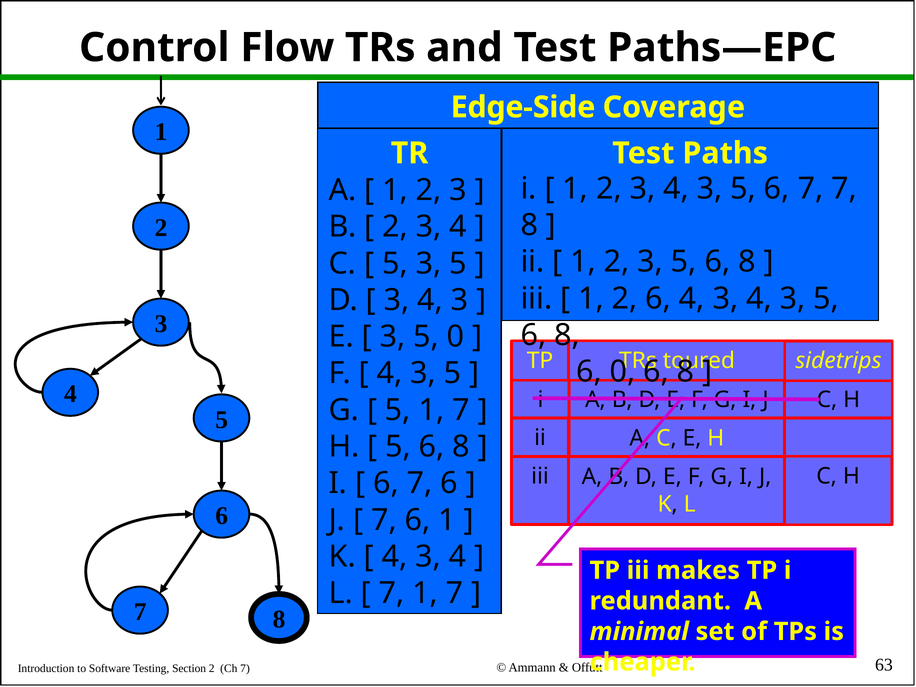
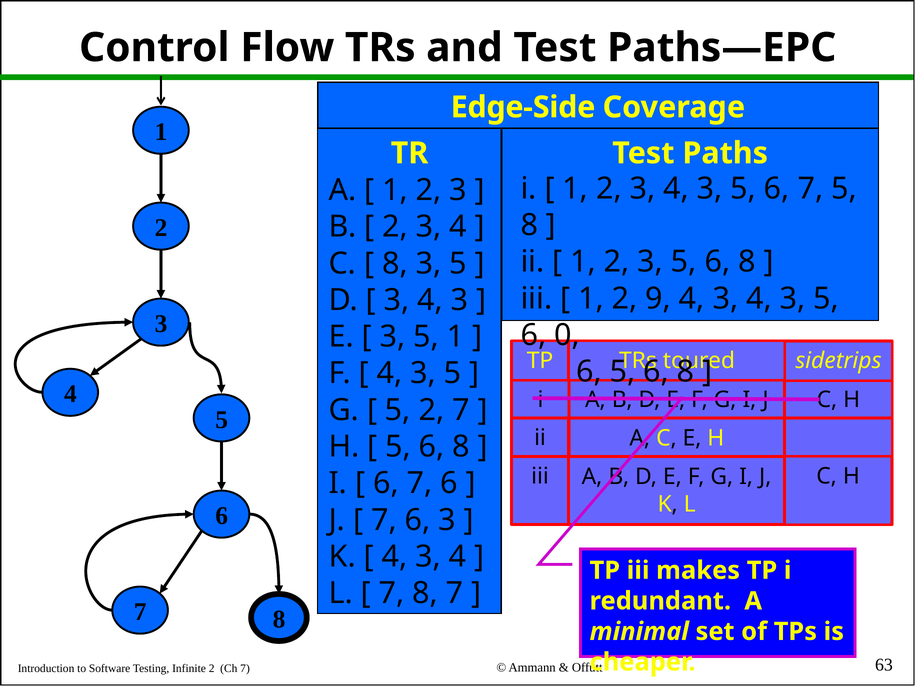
7 7: 7 -> 5
5 at (395, 263): 5 -> 8
2 6: 6 -> 9
8 at (567, 335): 8 -> 0
5 0: 0 -> 1
6 0: 0 -> 5
5 1: 1 -> 2
6 1: 1 -> 3
7 1: 1 -> 8
Section: Section -> Infinite
